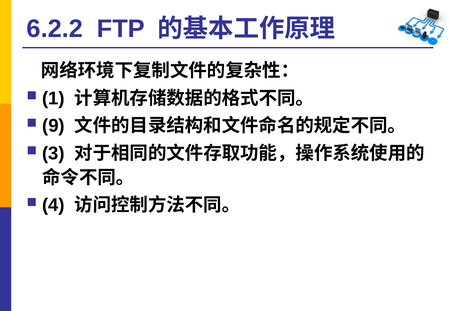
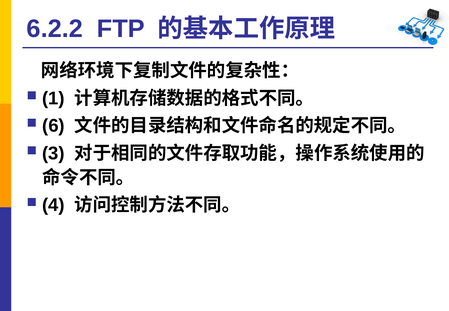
9: 9 -> 6
